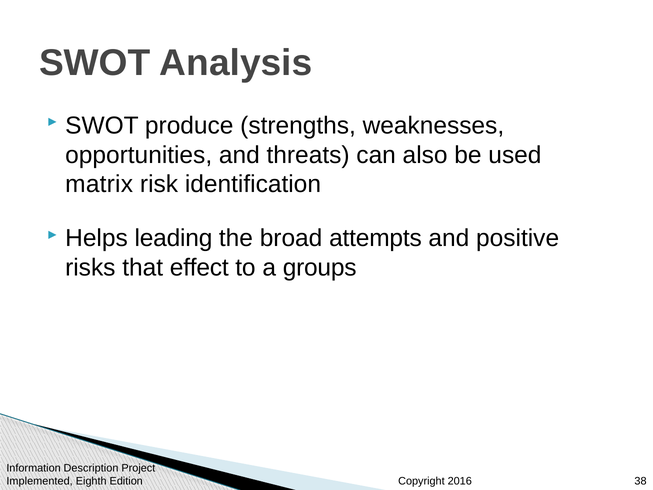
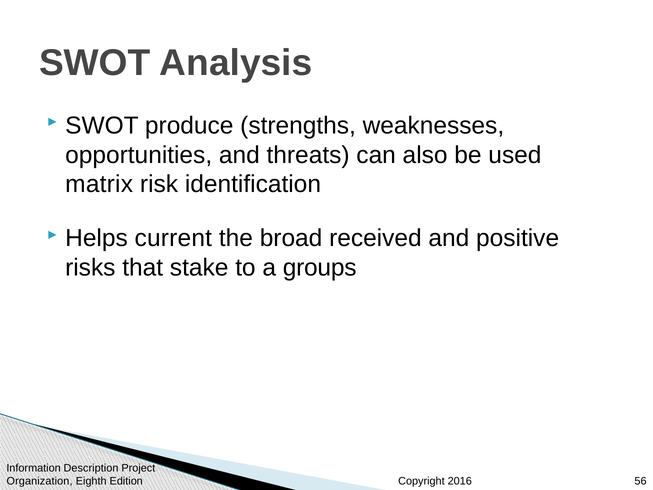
leading: leading -> current
attempts: attempts -> received
effect: effect -> stake
Implemented: Implemented -> Organization
38: 38 -> 56
